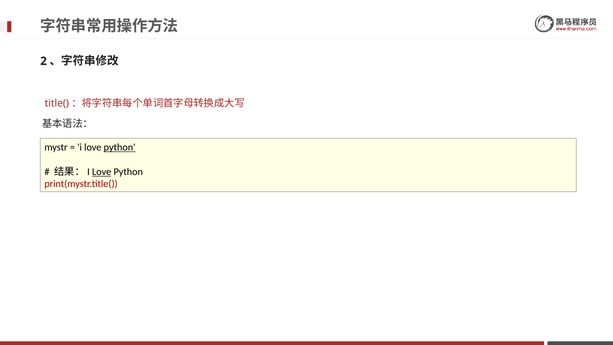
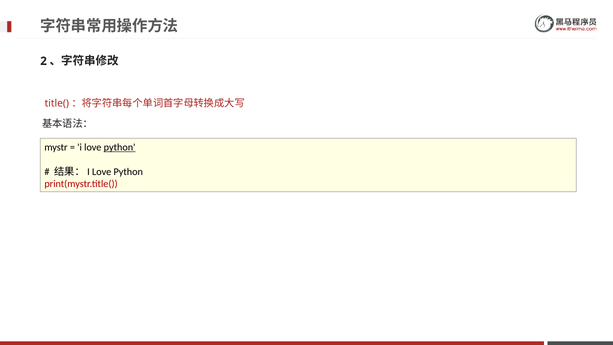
Love at (102, 172) underline: present -> none
